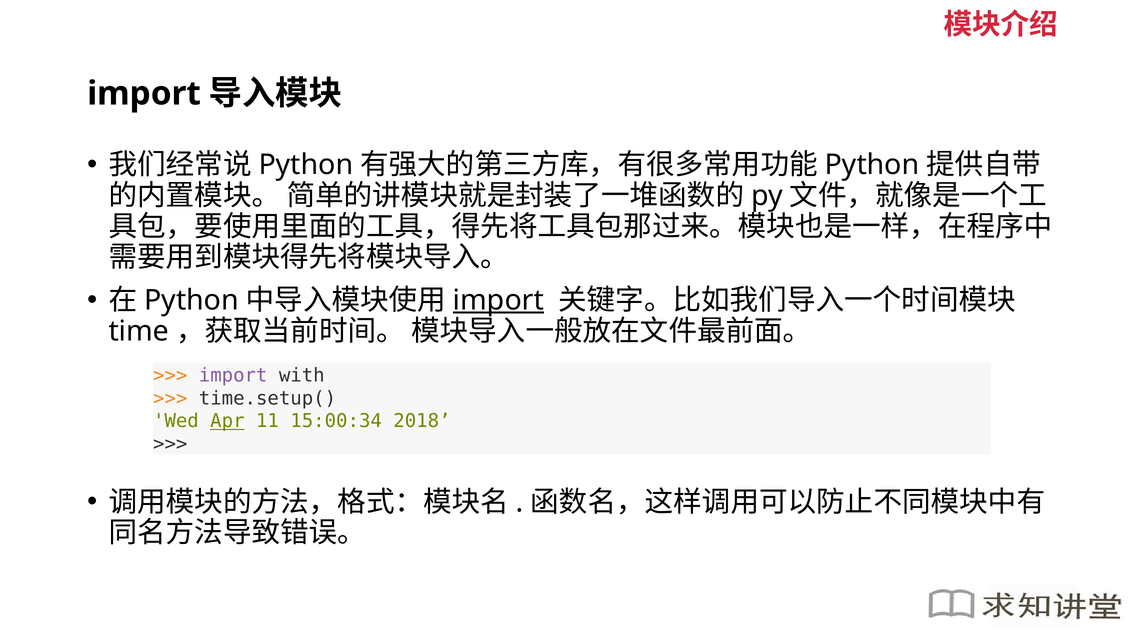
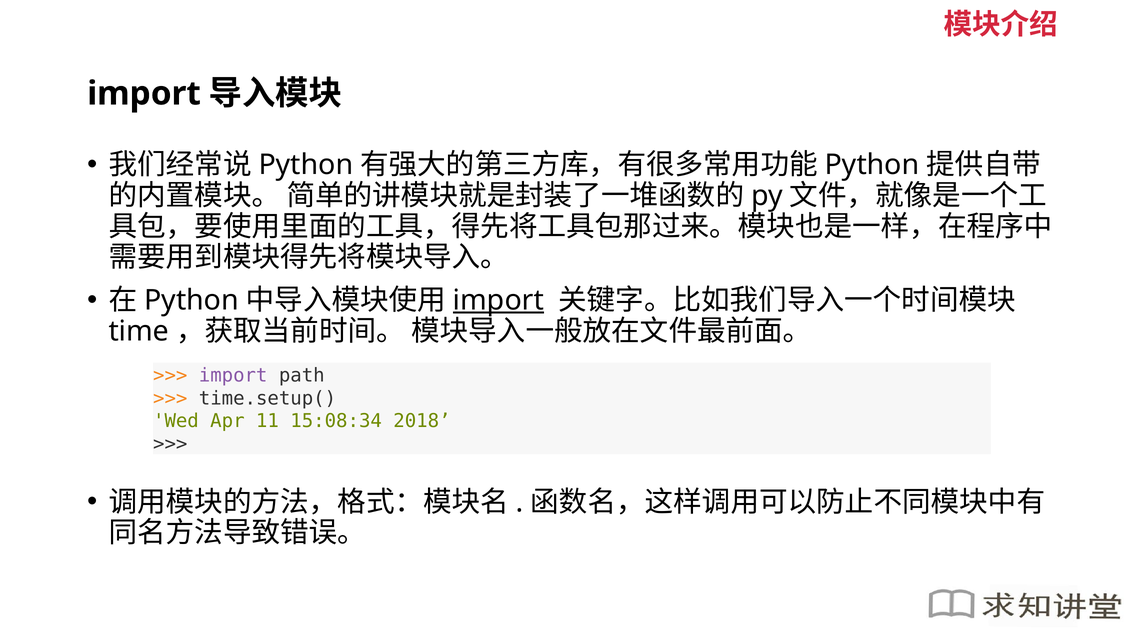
with: with -> path
Apr underline: present -> none
15:00:34: 15:00:34 -> 15:08:34
